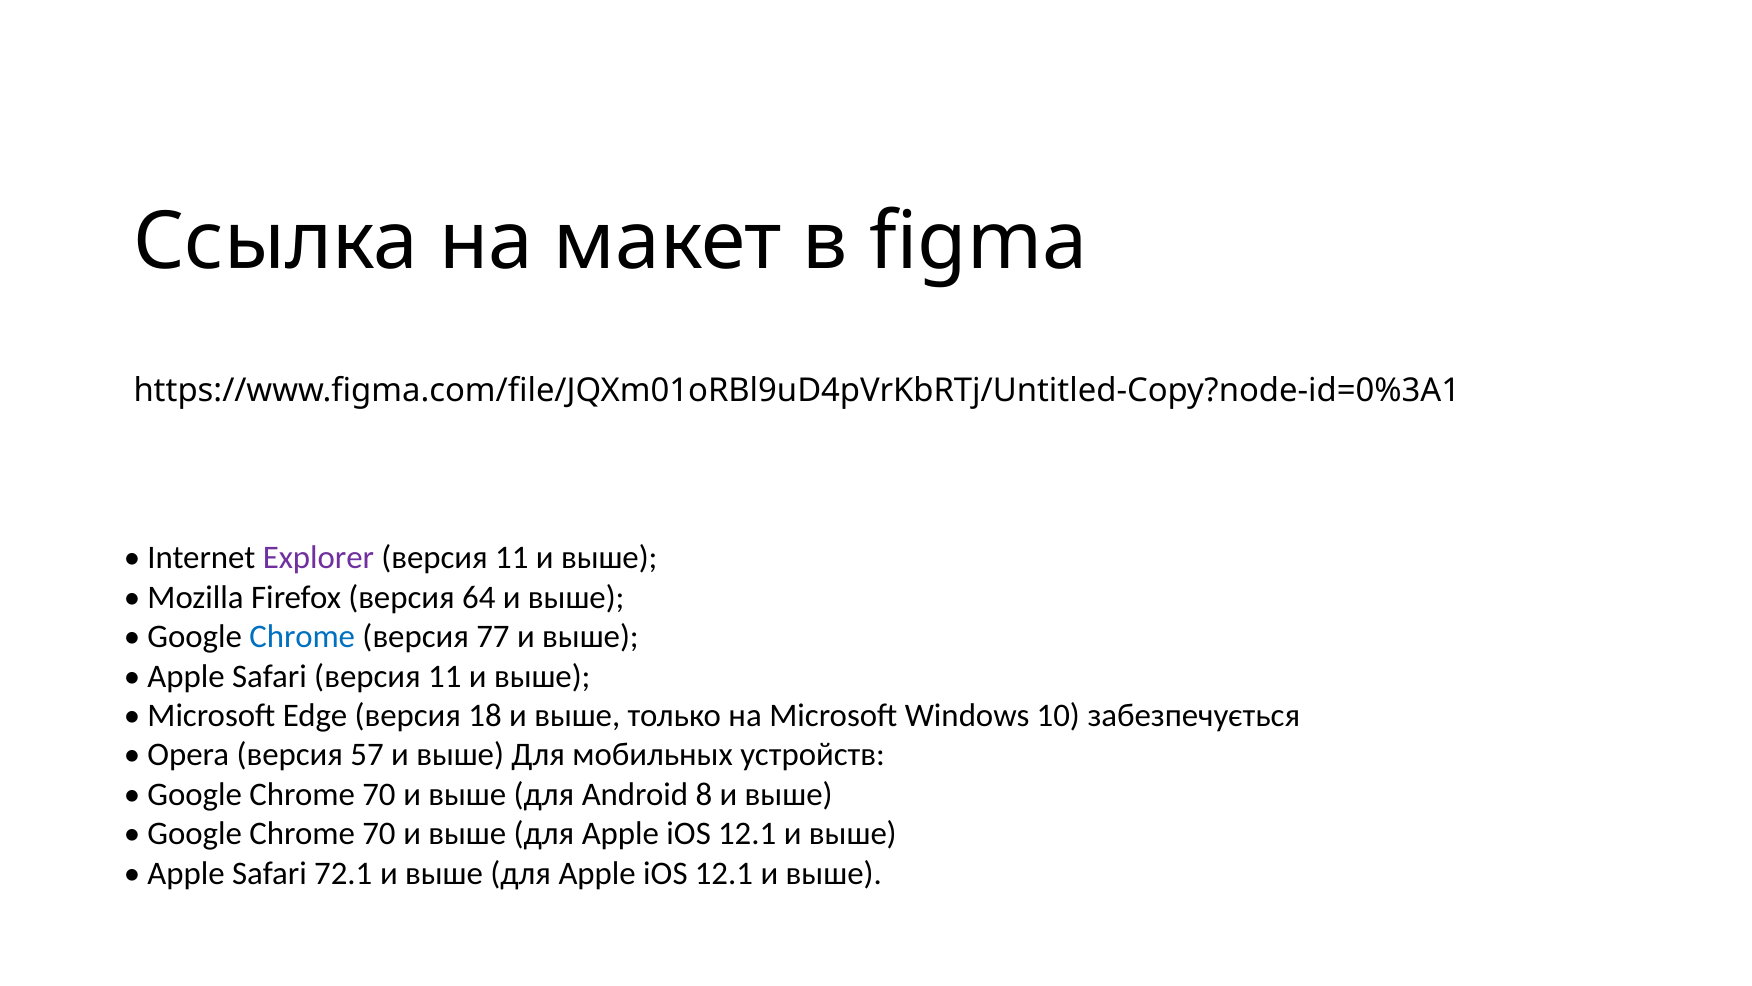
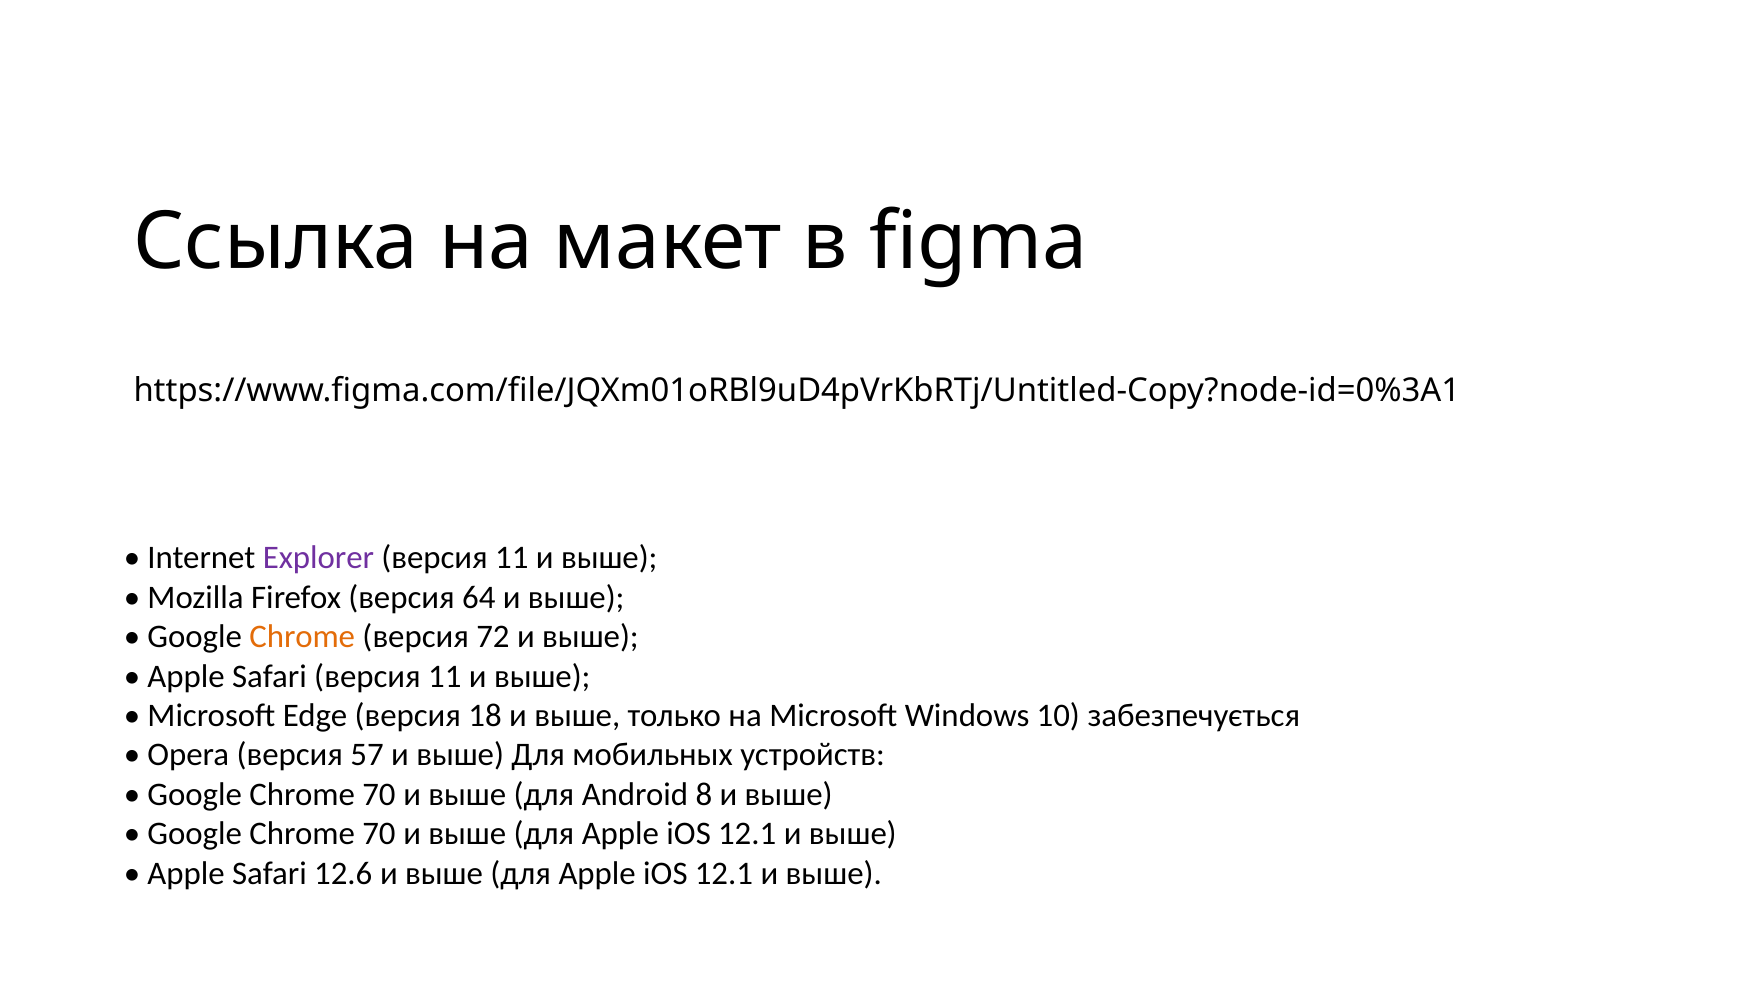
Chrome at (302, 636) colour: blue -> orange
77: 77 -> 72
72.1: 72.1 -> 12.6
